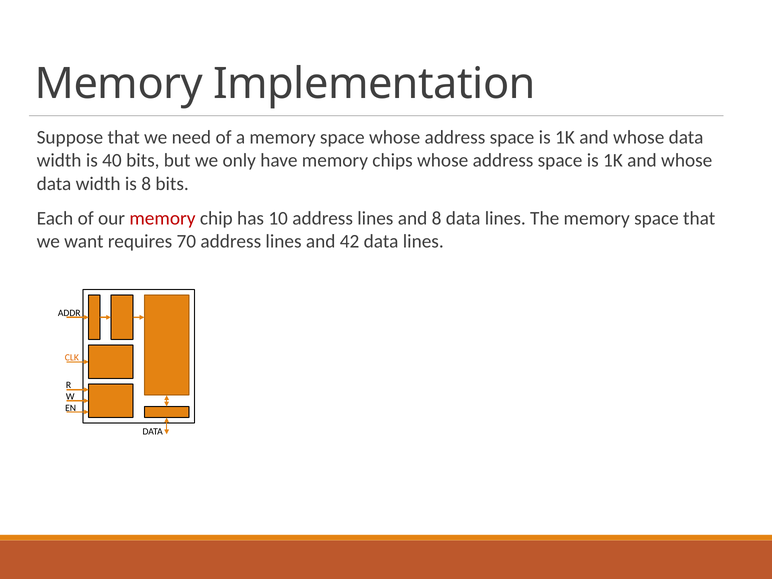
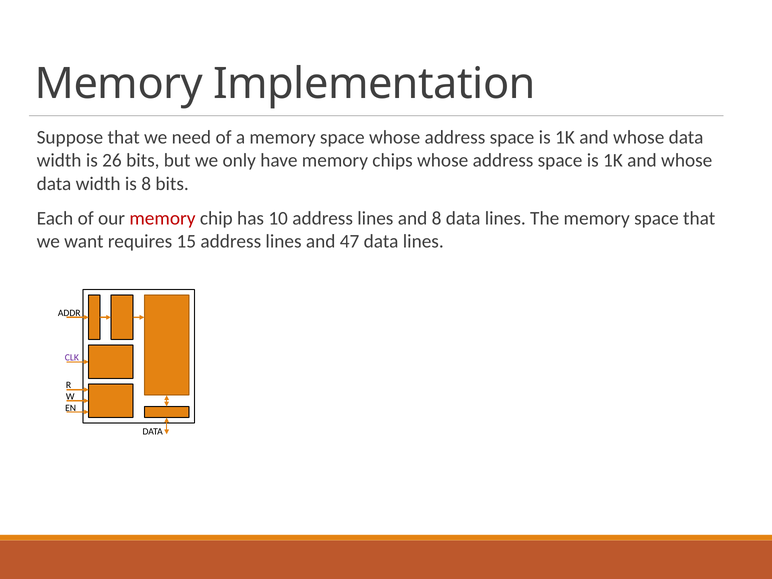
40: 40 -> 26
70: 70 -> 15
42: 42 -> 47
CLK colour: orange -> purple
